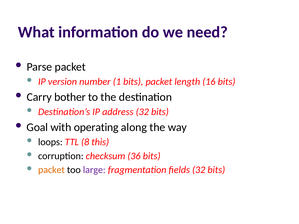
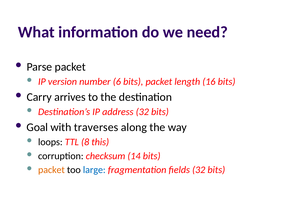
1: 1 -> 6
bother: bother -> arrives
operating: operating -> traverses
36: 36 -> 14
large colour: purple -> blue
